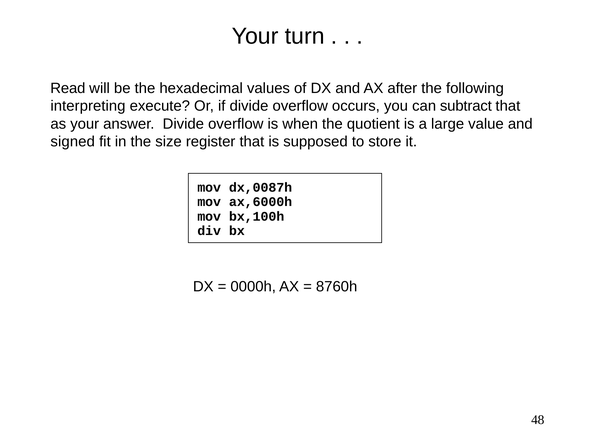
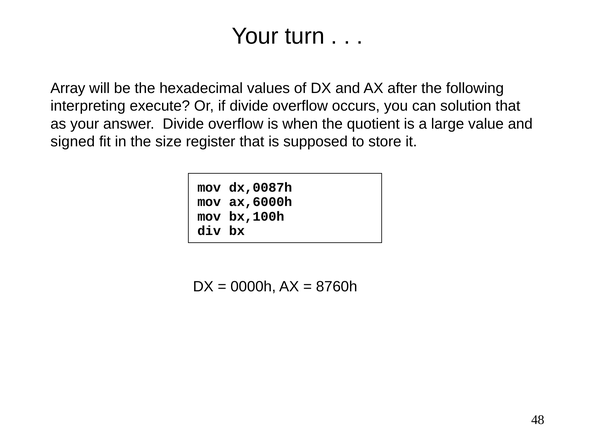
Read: Read -> Array
subtract: subtract -> solution
